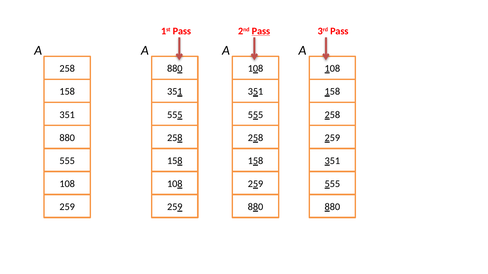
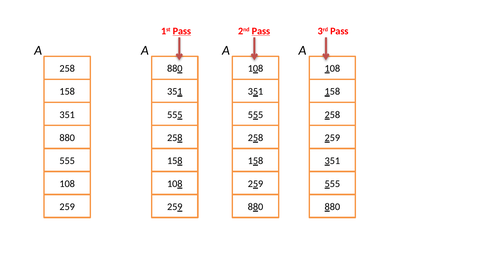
Pass at (182, 31) underline: none -> present
